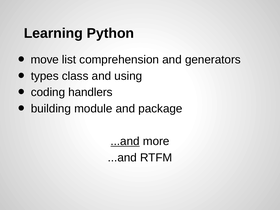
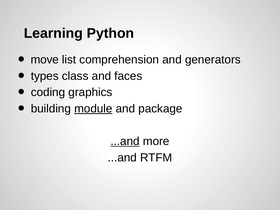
using: using -> faces
handlers: handlers -> graphics
module underline: none -> present
